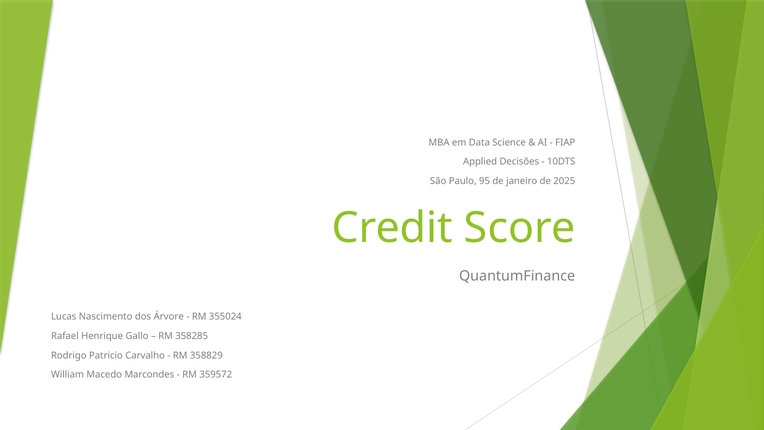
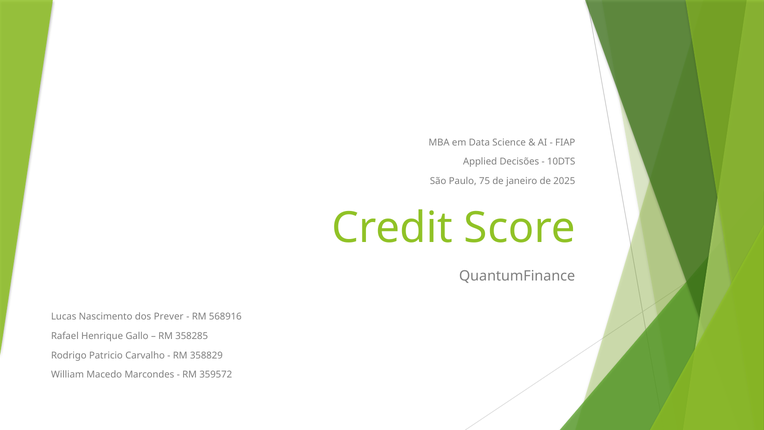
95: 95 -> 75
Árvore: Árvore -> Prever
355024: 355024 -> 568916
